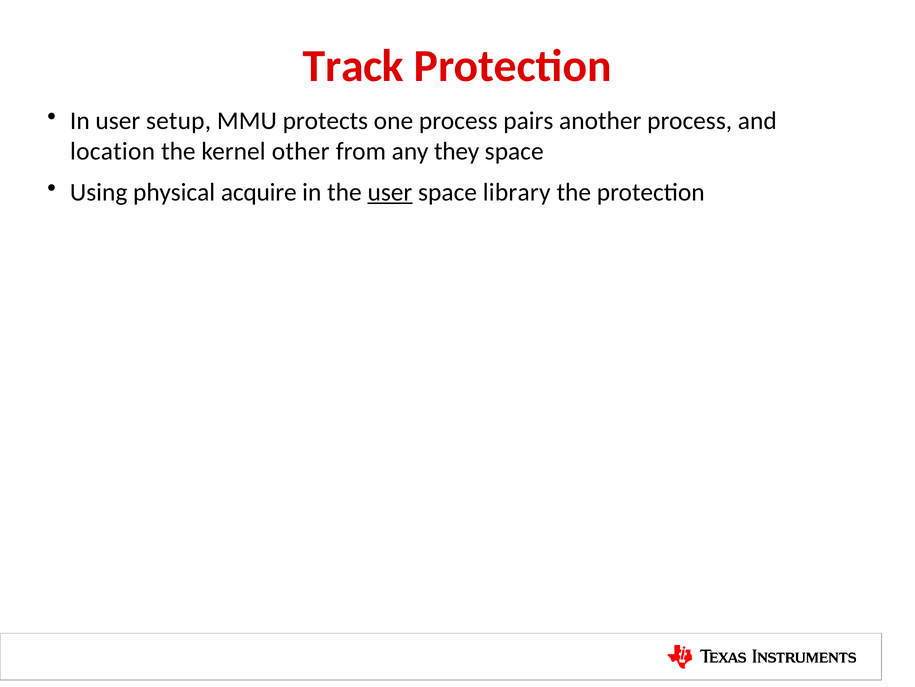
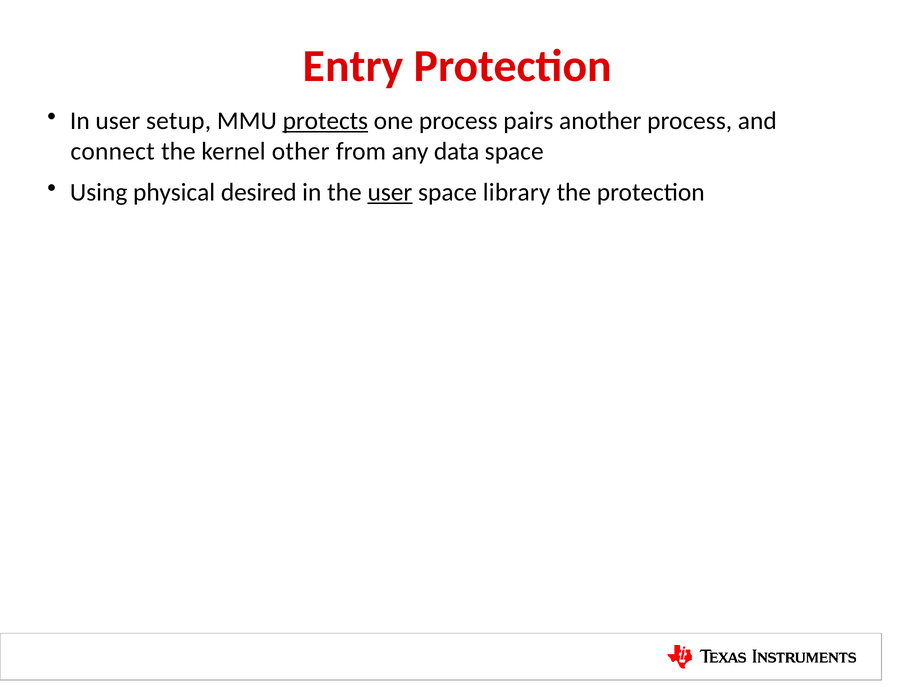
Track: Track -> Entry
protects underline: none -> present
location: location -> connect
they: they -> data
acquire: acquire -> desired
